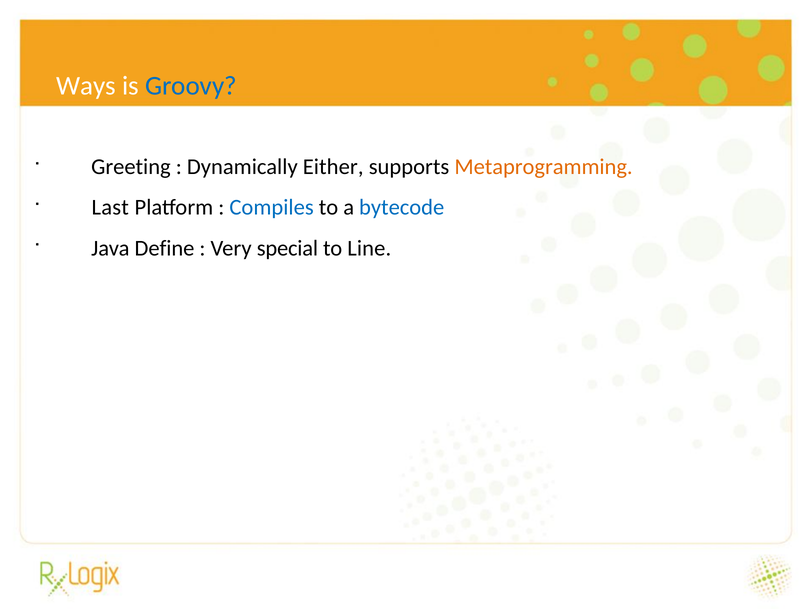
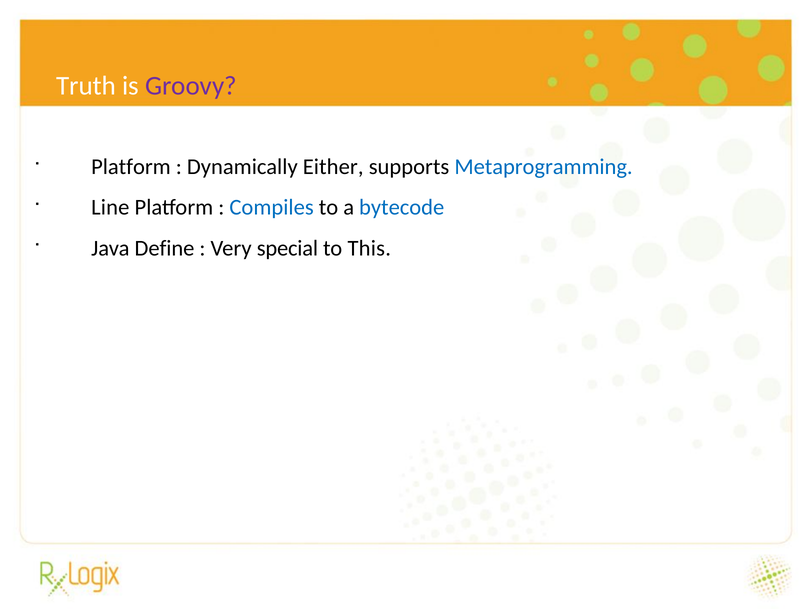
Ways: Ways -> Truth
Groovy colour: blue -> purple
Greeting at (131, 167): Greeting -> Platform
Metaprogramming colour: orange -> blue
Last: Last -> Line
Line: Line -> This
